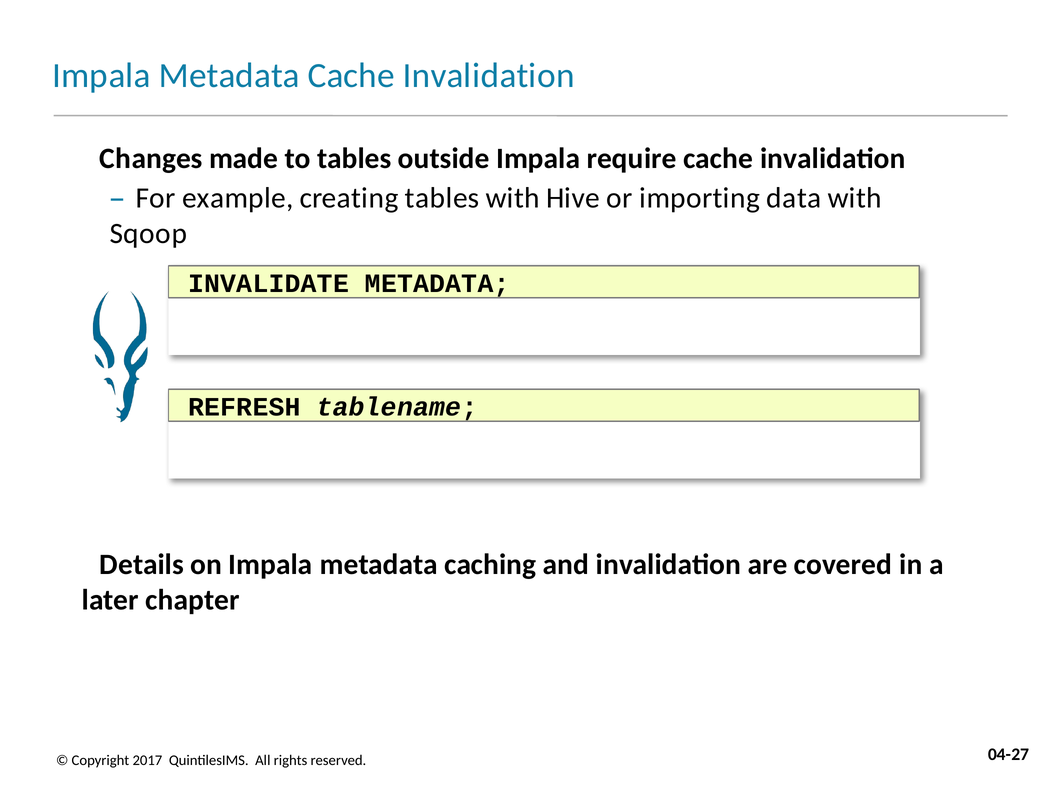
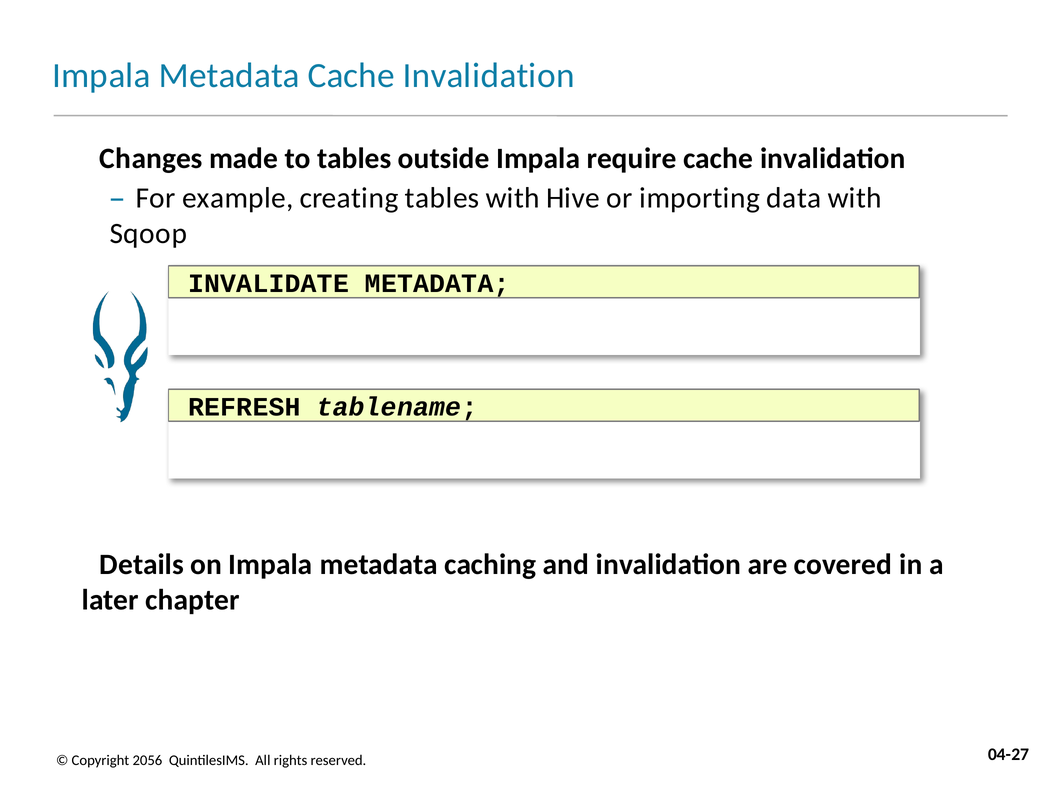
2017: 2017 -> 2056
